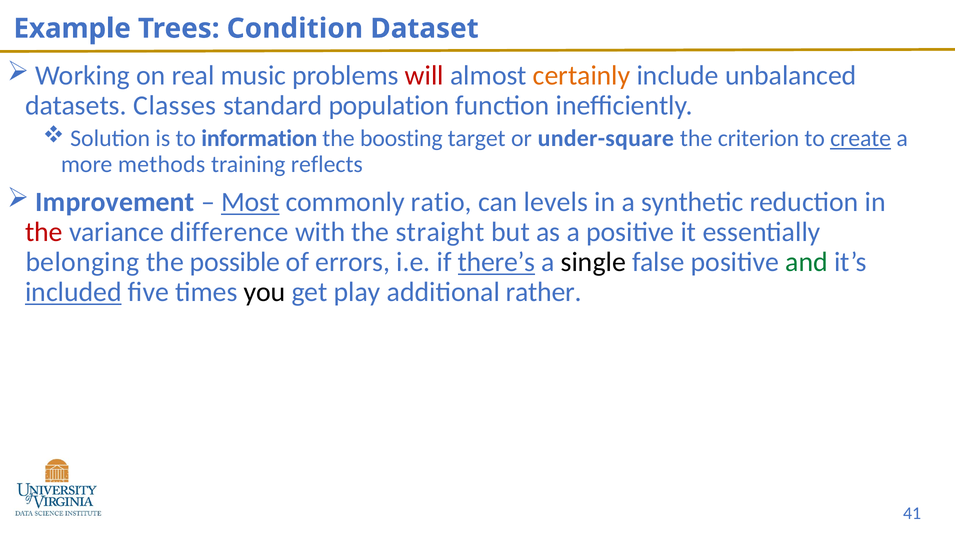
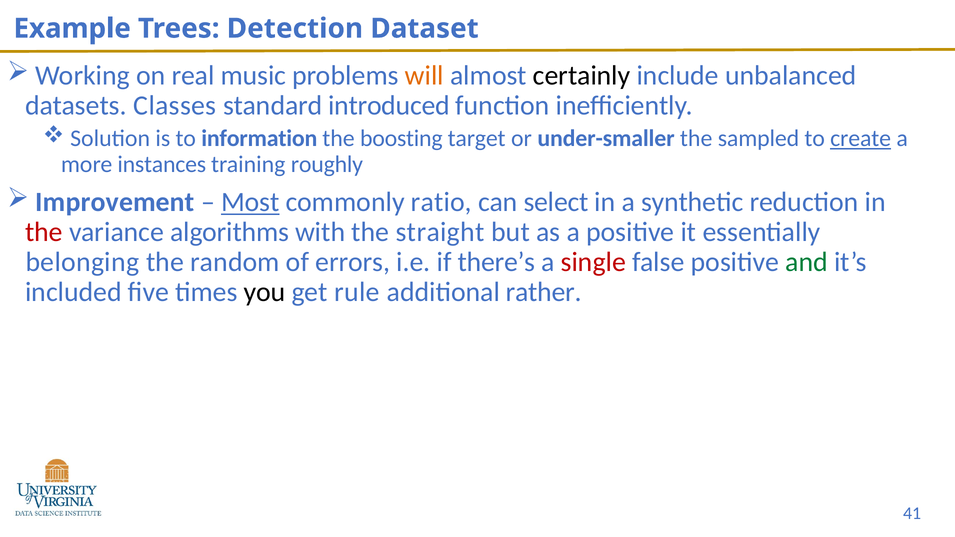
Condition: Condition -> Detection
will colour: red -> orange
certainly colour: orange -> black
population: population -> introduced
under-square: under-square -> under-smaller
criterion: criterion -> sampled
methods: methods -> instances
reflects: reflects -> roughly
levels: levels -> select
difference: difference -> algorithms
possible: possible -> random
there’s underline: present -> none
single colour: black -> red
included underline: present -> none
play: play -> rule
